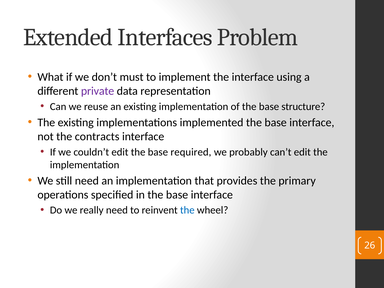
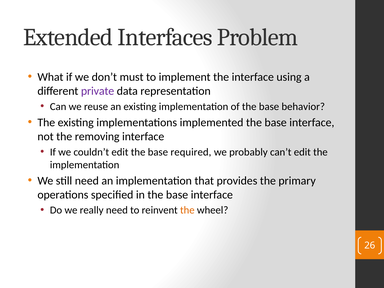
structure: structure -> behavior
contracts: contracts -> removing
the at (187, 210) colour: blue -> orange
